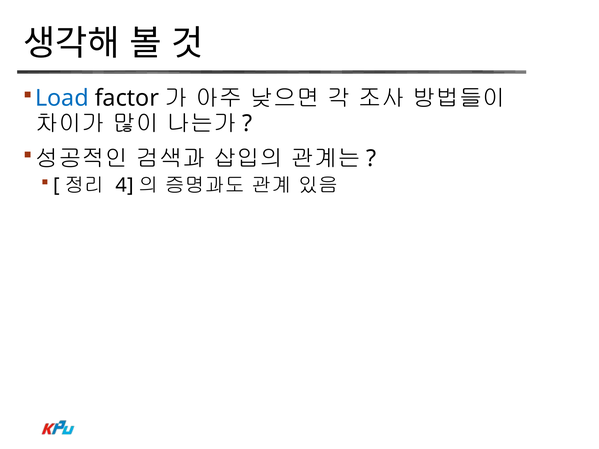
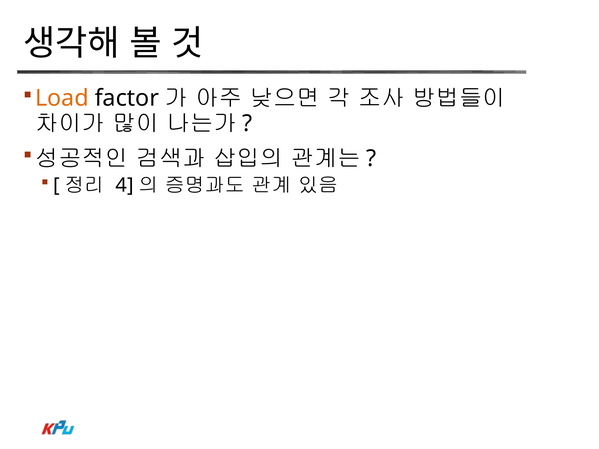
Load colour: blue -> orange
